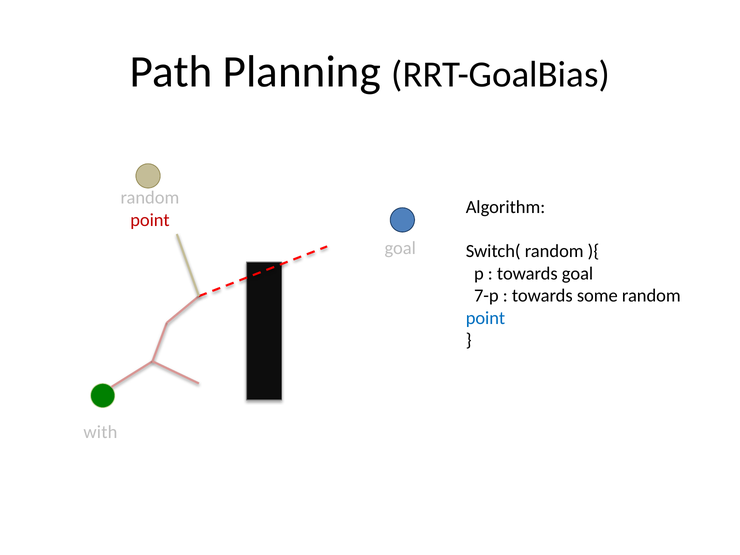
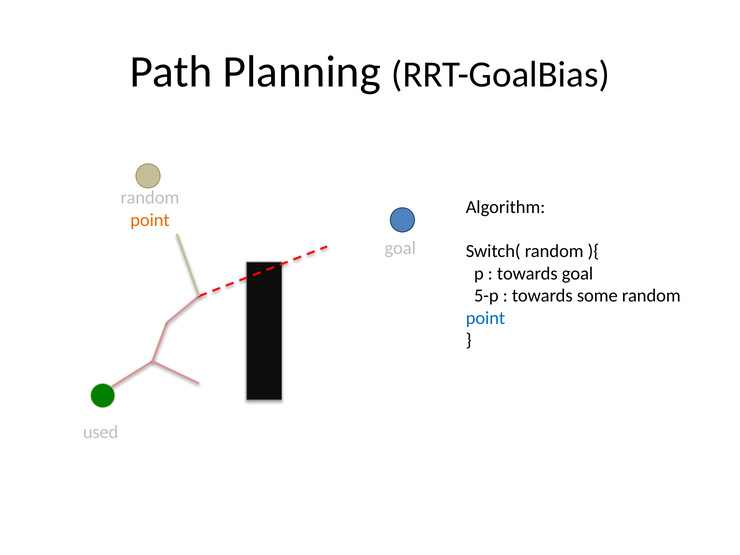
point at (150, 220) colour: red -> orange
7-p: 7-p -> 5-p
with: with -> used
